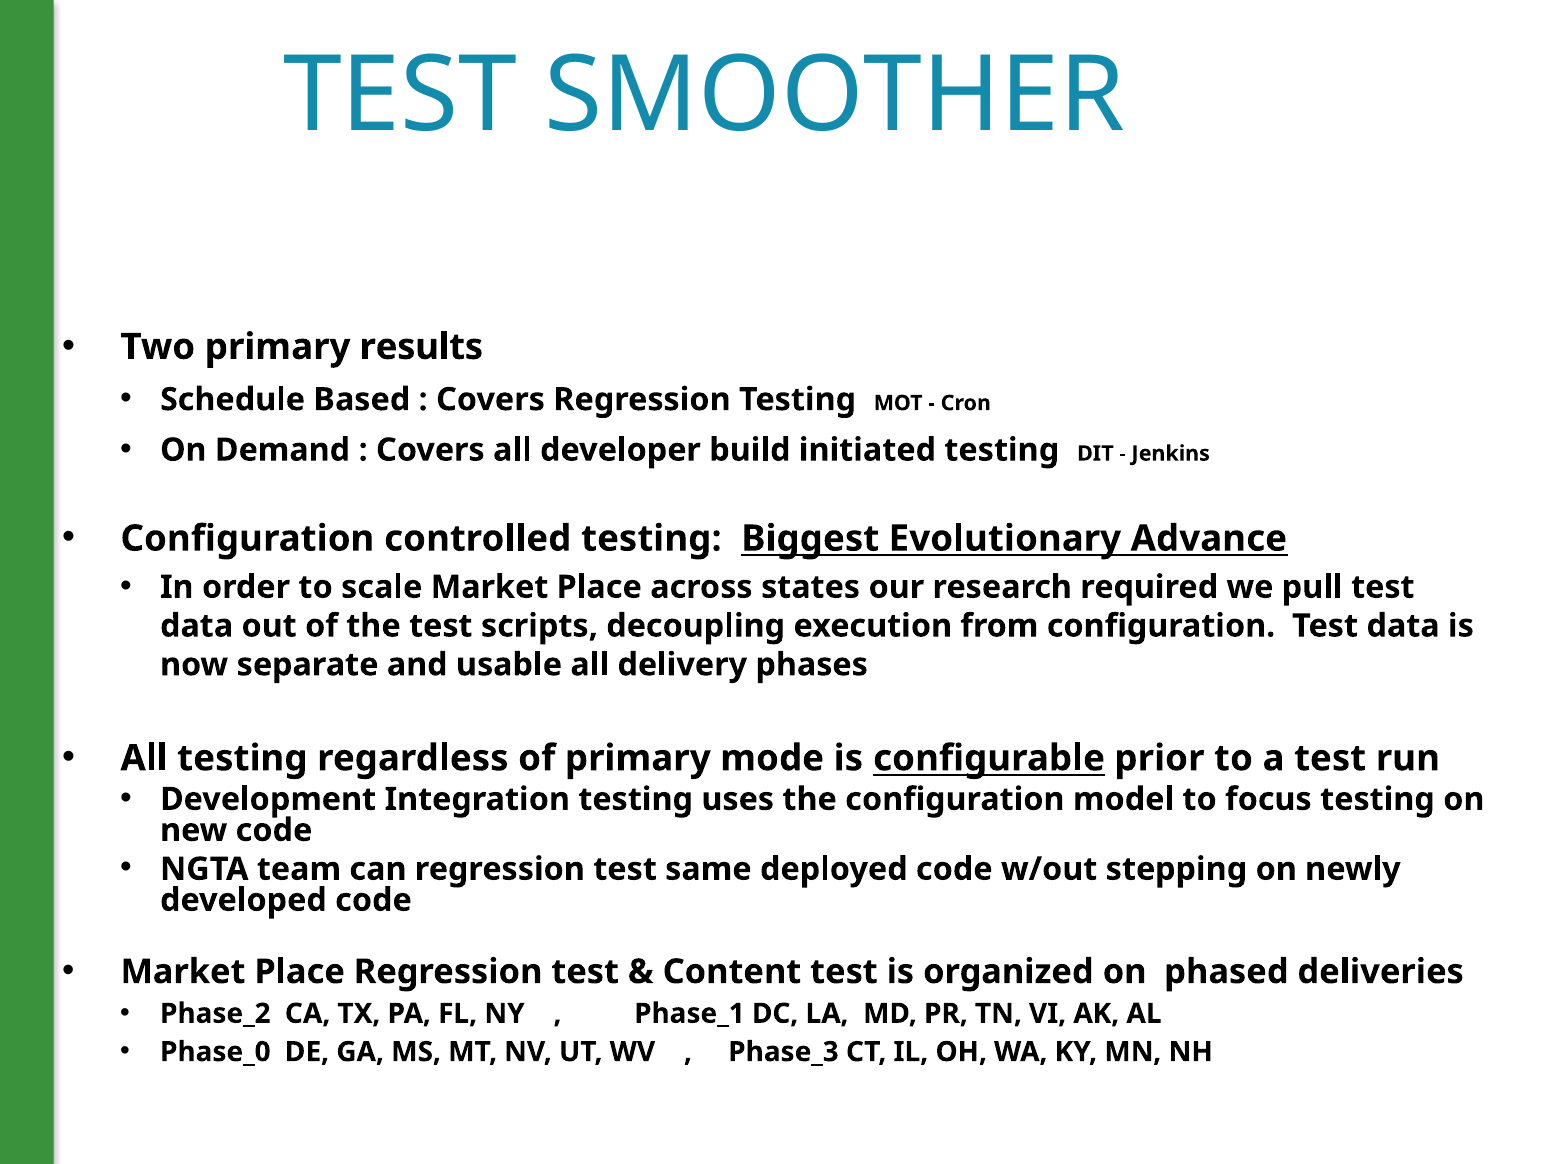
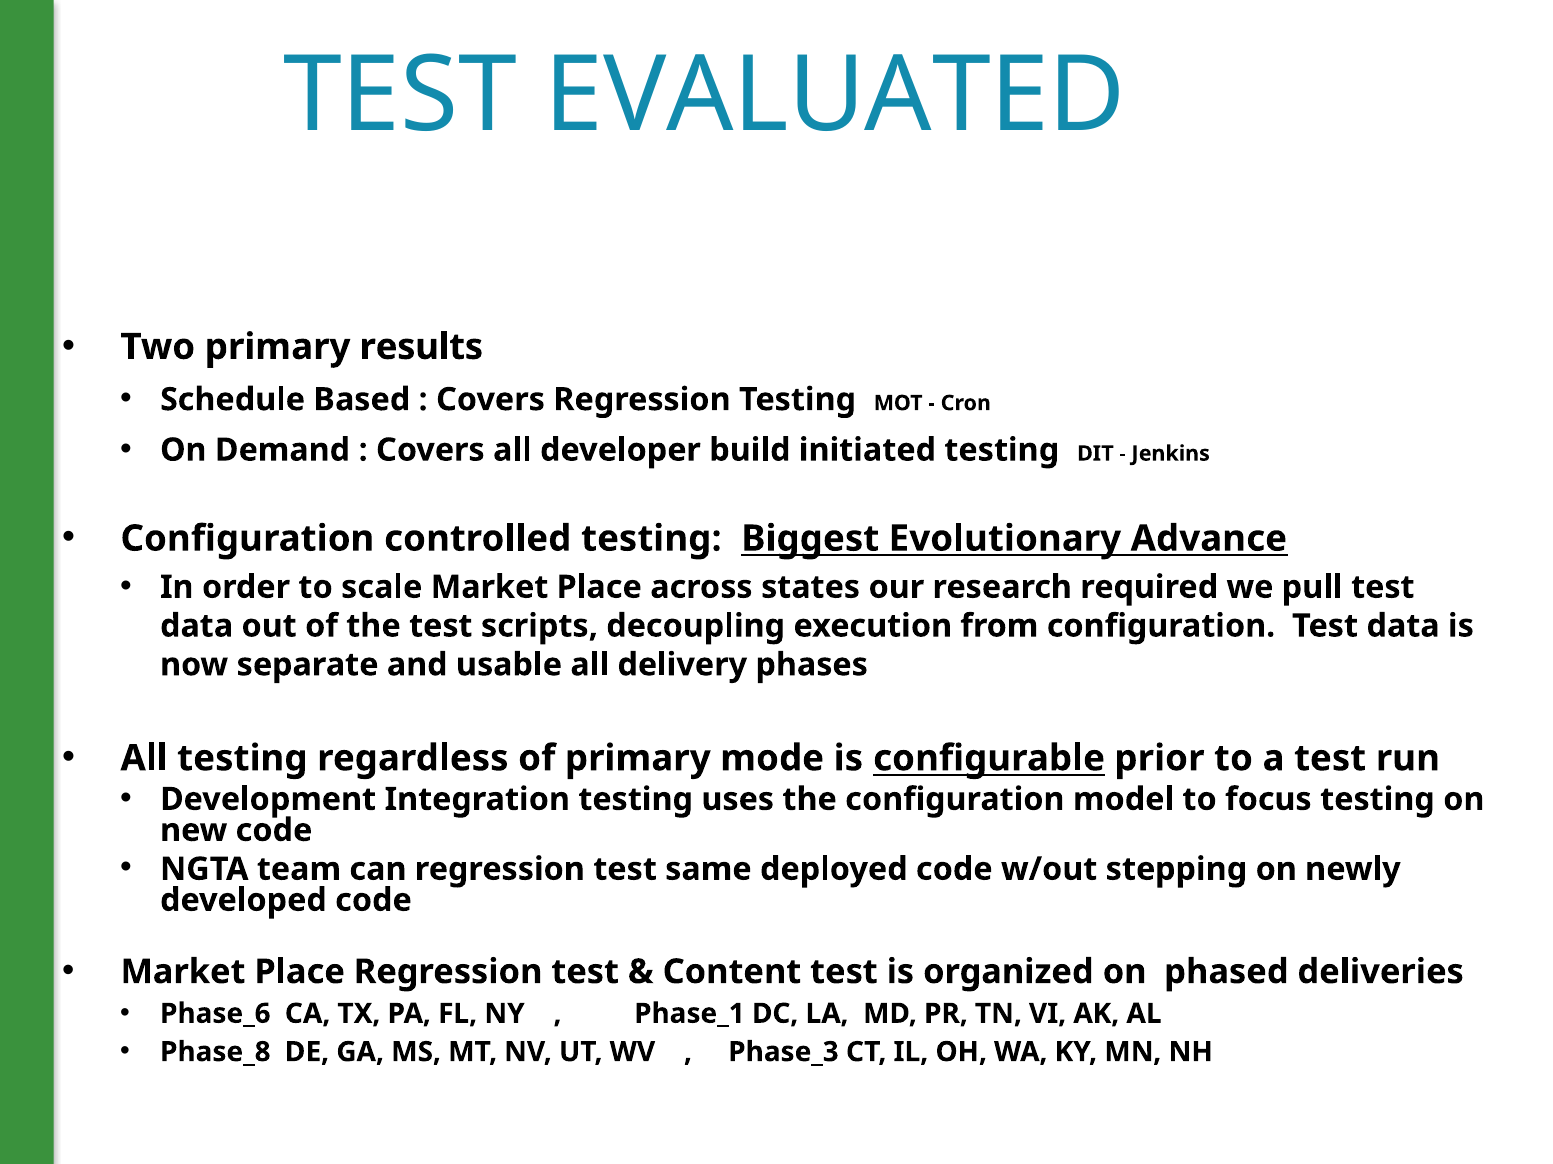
SMOOTHER: SMOOTHER -> EVALUATED
Phase_2: Phase_2 -> Phase_6
Phase_0: Phase_0 -> Phase_8
